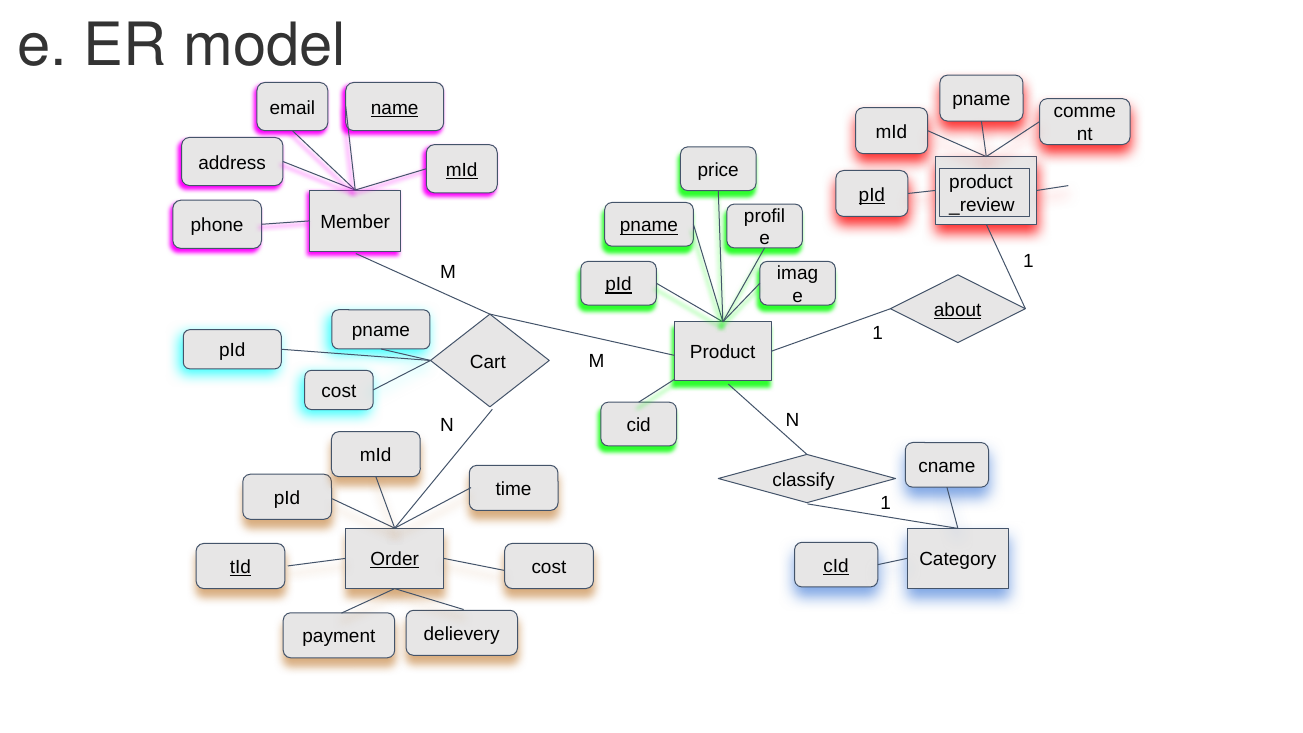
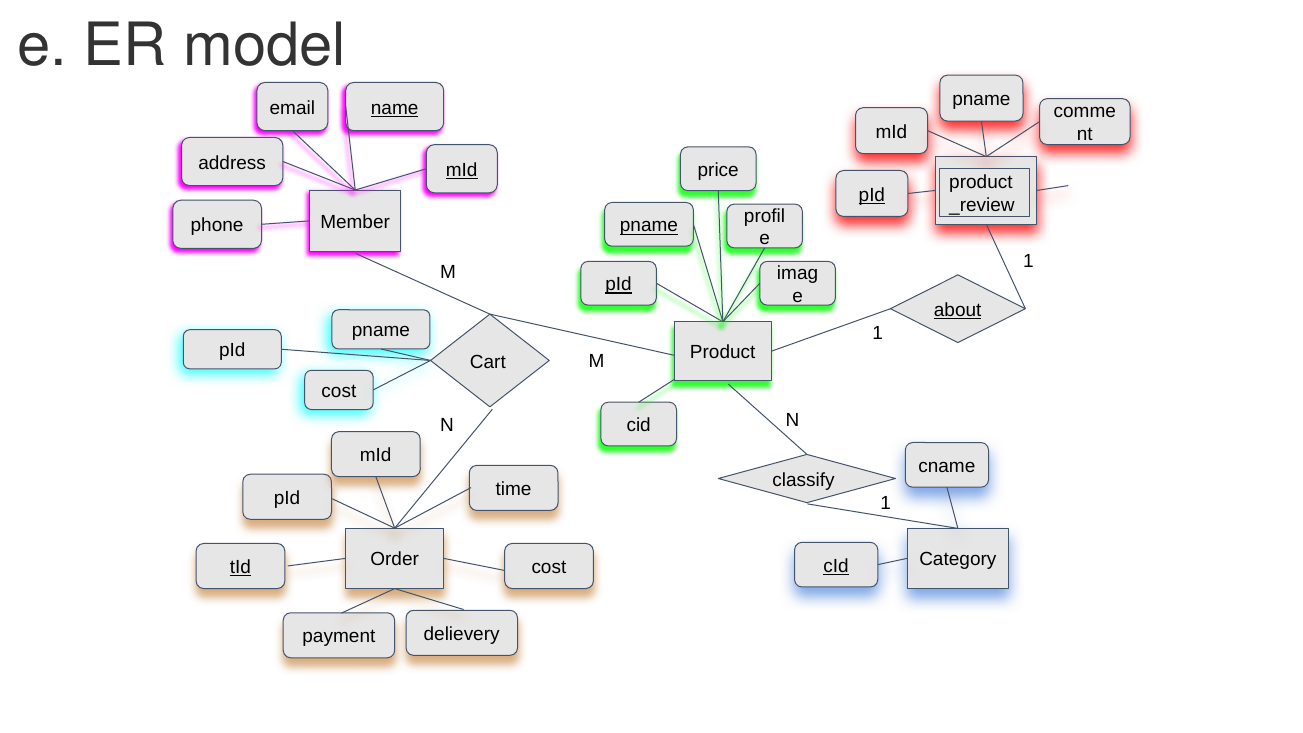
Order underline: present -> none
